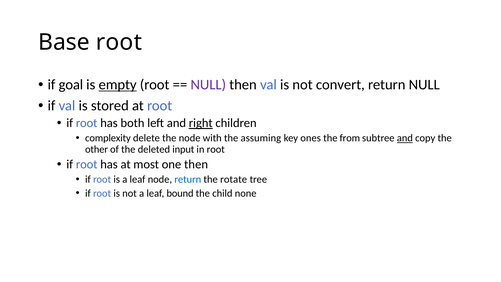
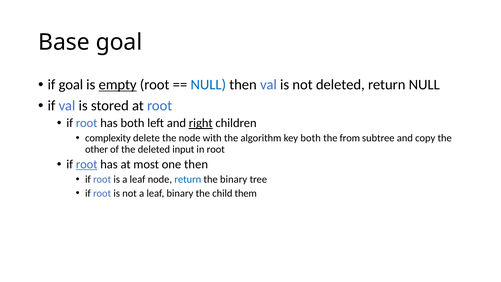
Base root: root -> goal
NULL at (208, 85) colour: purple -> blue
not convert: convert -> deleted
assuming: assuming -> algorithm
key ones: ones -> both
and at (405, 138) underline: present -> none
root at (87, 164) underline: none -> present
the rotate: rotate -> binary
leaf bound: bound -> binary
none: none -> them
